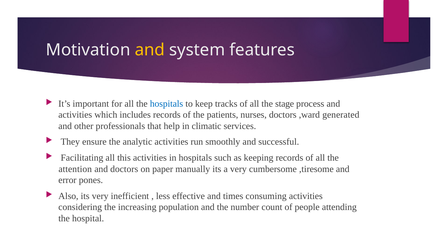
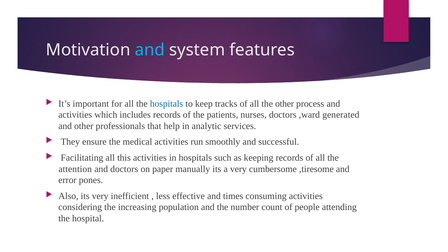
and at (150, 50) colour: yellow -> light blue
the stage: stage -> other
climatic: climatic -> analytic
analytic: analytic -> medical
